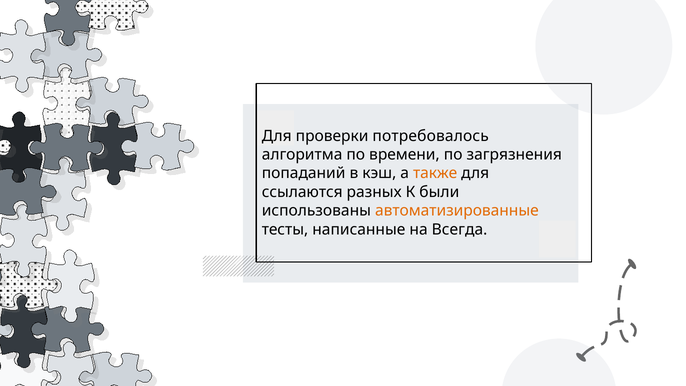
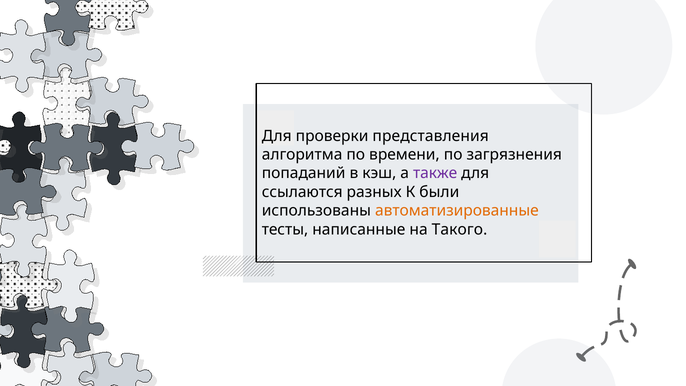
потребовалось: потребовалось -> представления
также colour: orange -> purple
Всегда: Всегда -> Такого
